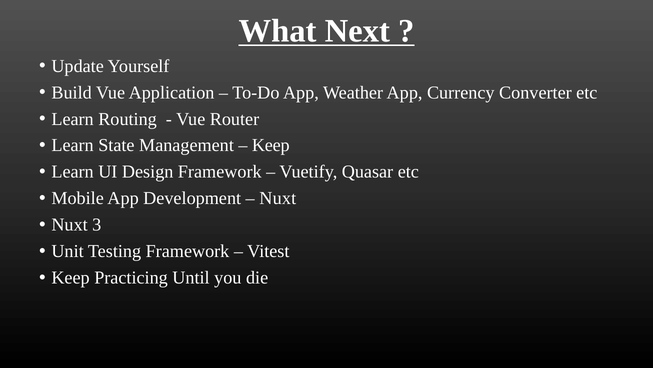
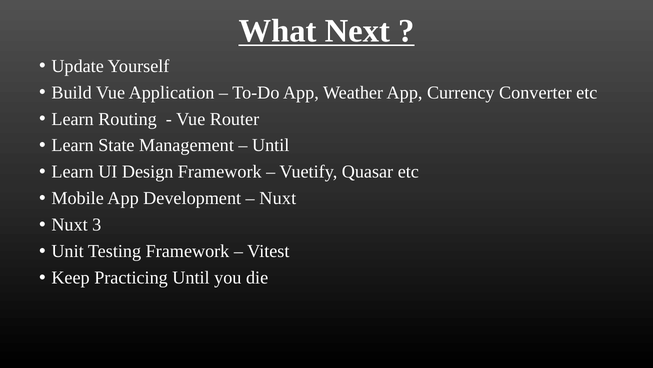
Keep at (271, 145): Keep -> Until
